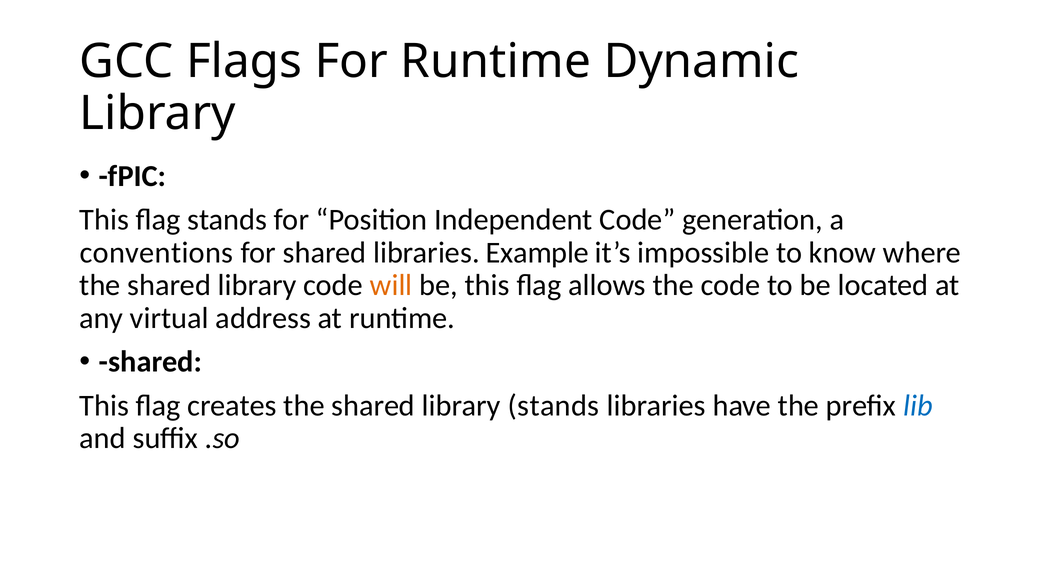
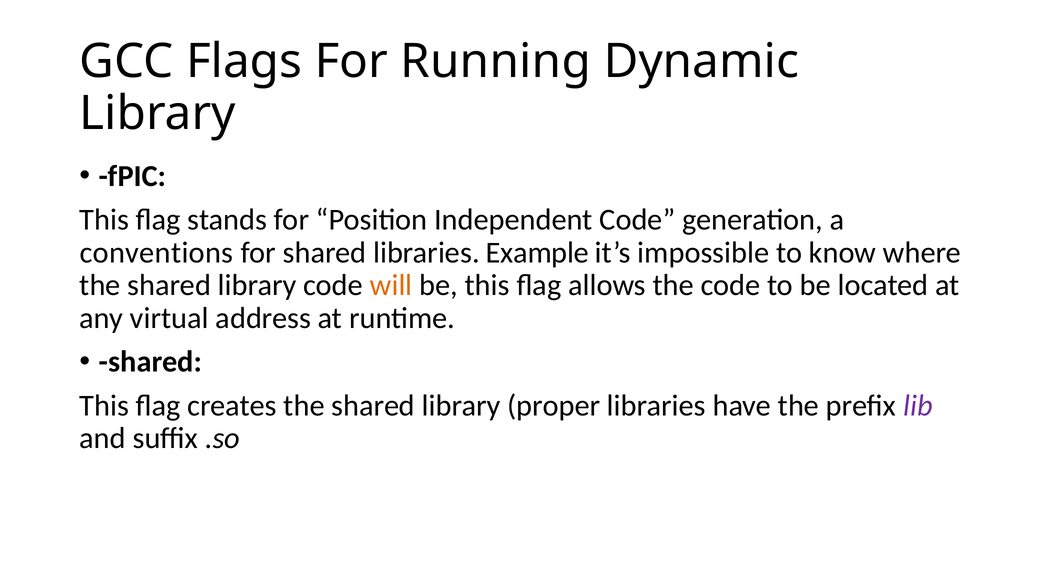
For Runtime: Runtime -> Running
library stands: stands -> proper
lib colour: blue -> purple
